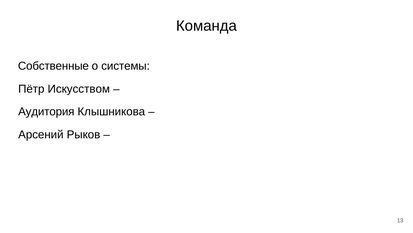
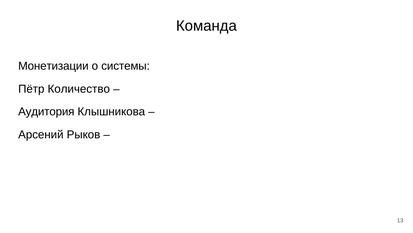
Собственные: Собственные -> Монетизации
Искусством: Искусством -> Количество
